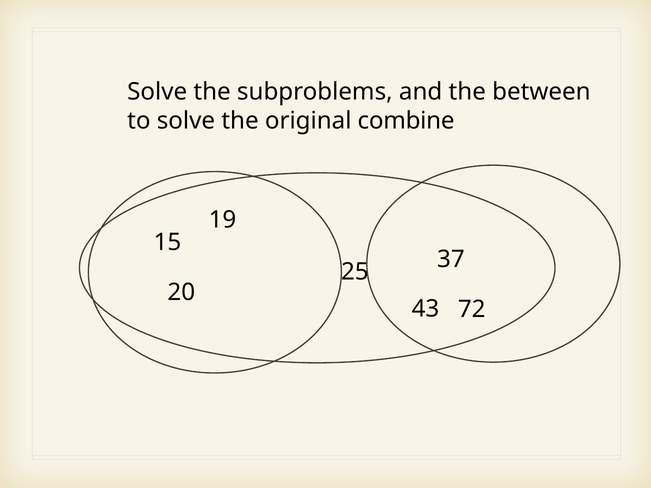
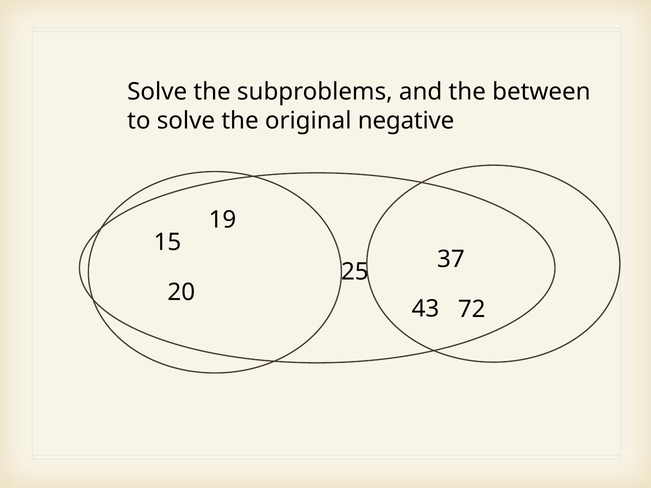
combine: combine -> negative
